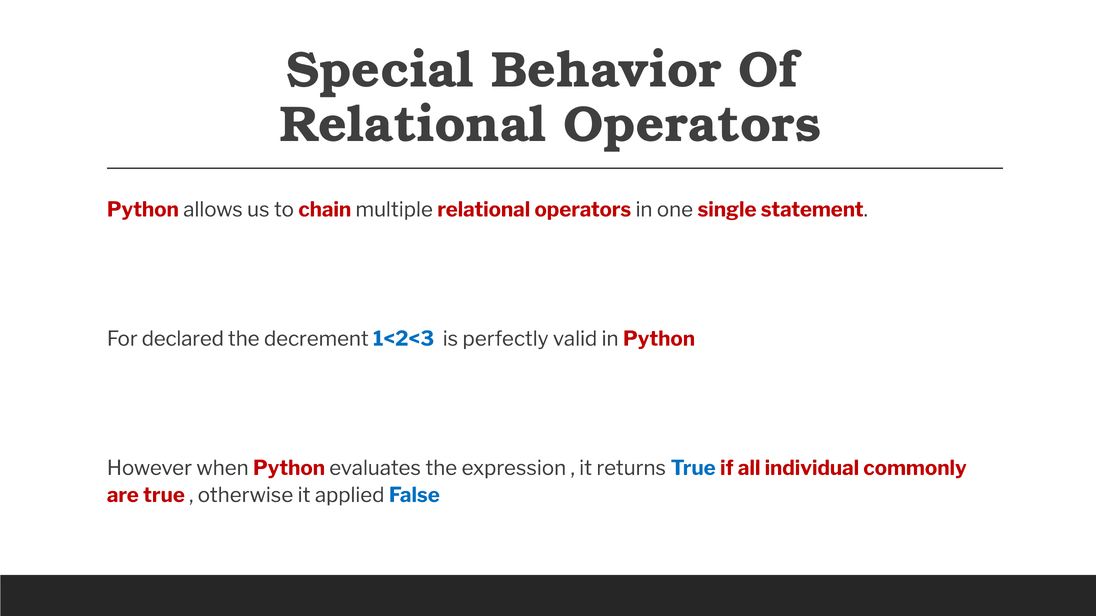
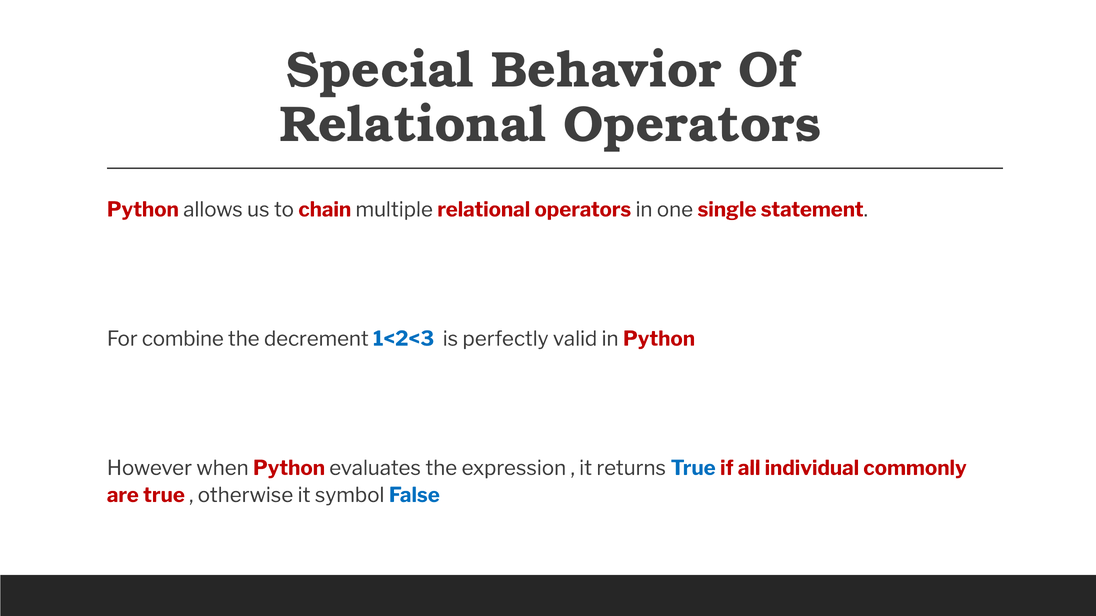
declared: declared -> combine
applied: applied -> symbol
